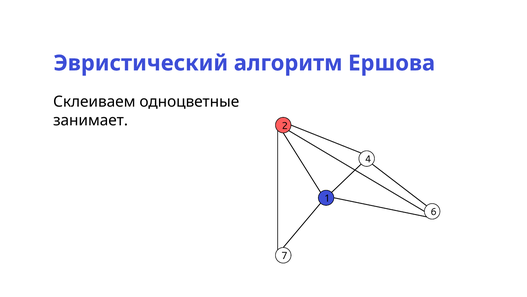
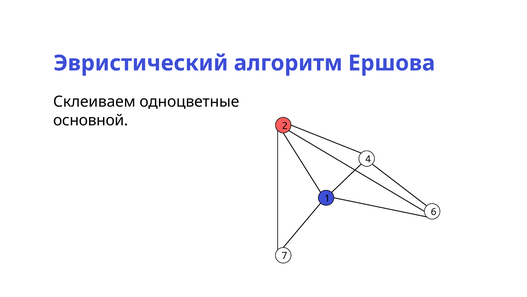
занимает: занимает -> основной
